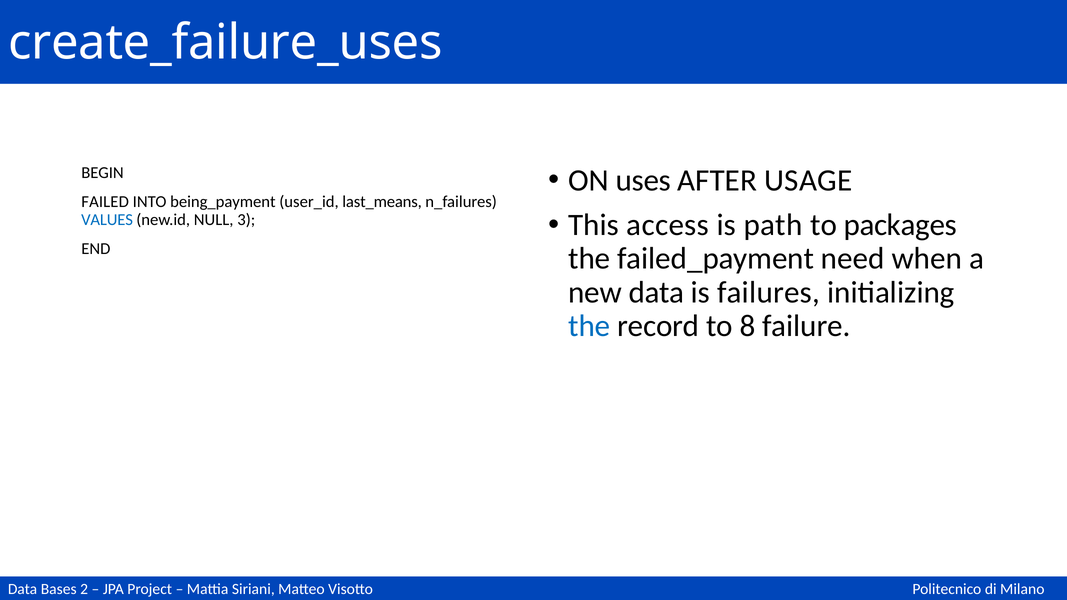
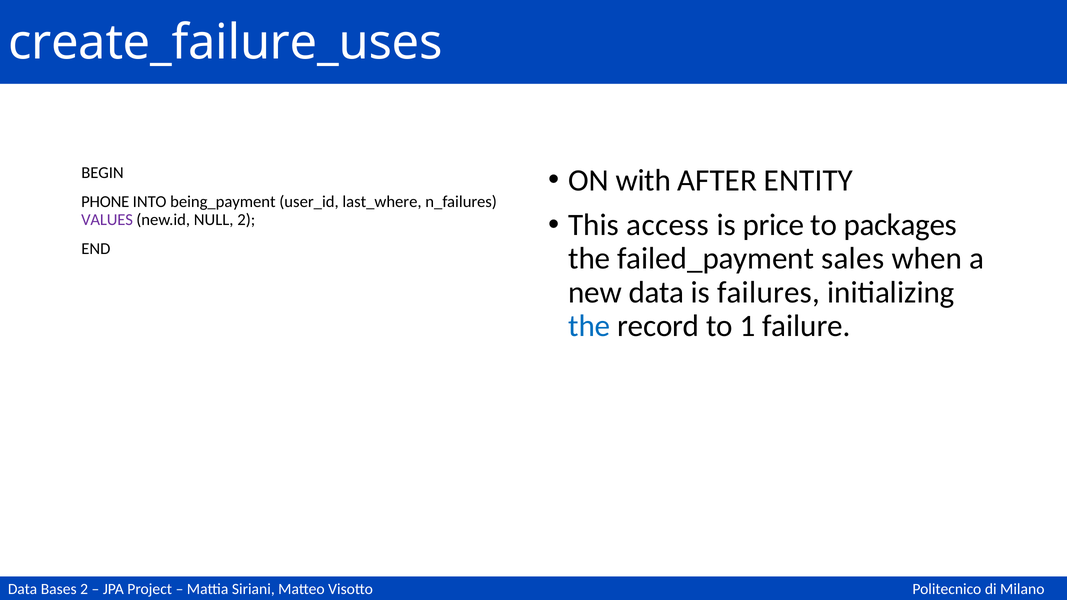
uses: uses -> with
USAGE: USAGE -> ENTITY
FAILED: FAILED -> PHONE
last_means: last_means -> last_where
path: path -> price
VALUES colour: blue -> purple
NULL 3: 3 -> 2
need: need -> sales
8: 8 -> 1
